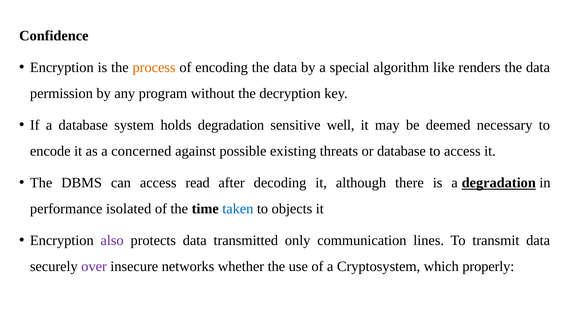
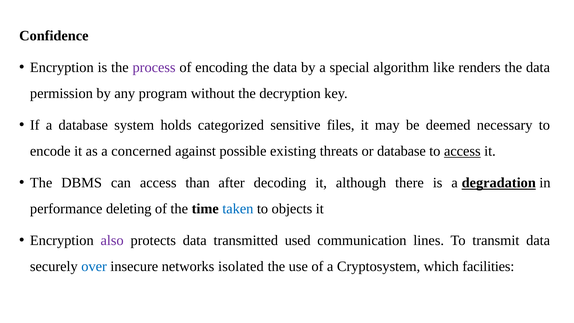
process colour: orange -> purple
holds degradation: degradation -> categorized
well: well -> files
access at (462, 151) underline: none -> present
read: read -> than
isolated: isolated -> deleting
only: only -> used
over colour: purple -> blue
whether: whether -> isolated
properly: properly -> facilities
